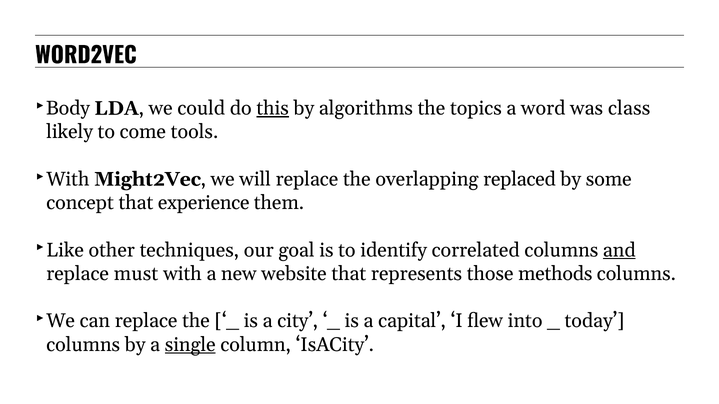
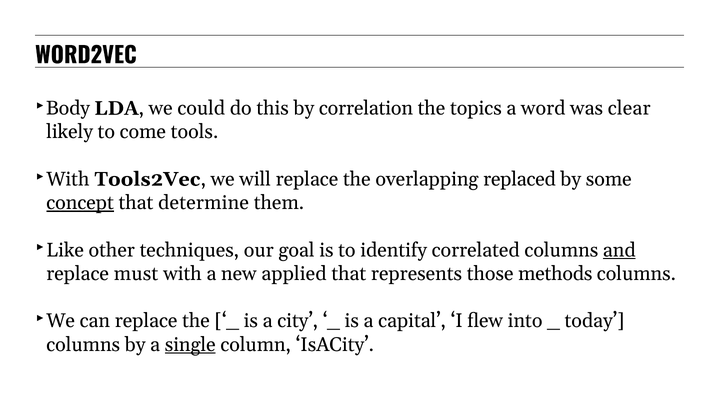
this underline: present -> none
algorithms: algorithms -> correlation
class: class -> clear
Might2Vec: Might2Vec -> Tools2Vec
concept underline: none -> present
experience: experience -> determine
website: website -> applied
